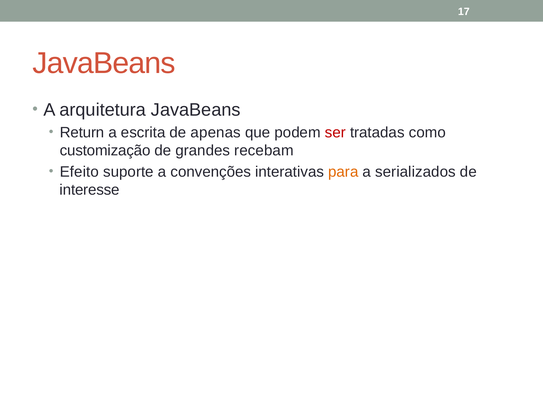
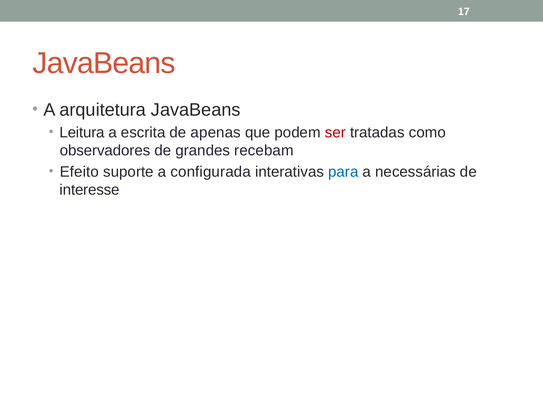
Return: Return -> Leitura
customização: customização -> observadores
convenções: convenções -> configurada
para colour: orange -> blue
serializados: serializados -> necessárias
